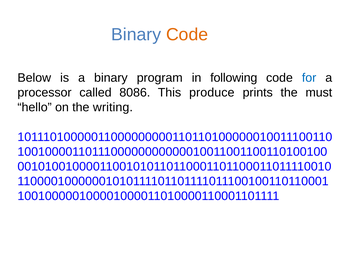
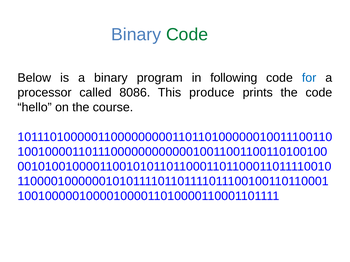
Code at (187, 35) colour: orange -> green
the must: must -> code
writing: writing -> course
